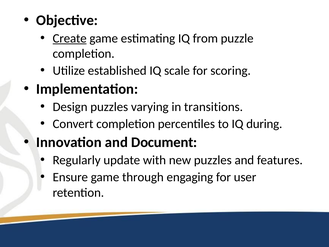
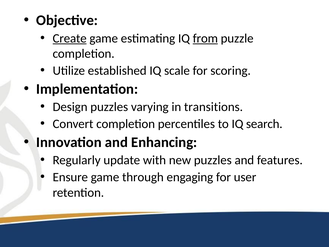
from underline: none -> present
during: during -> search
Document: Document -> Enhancing
